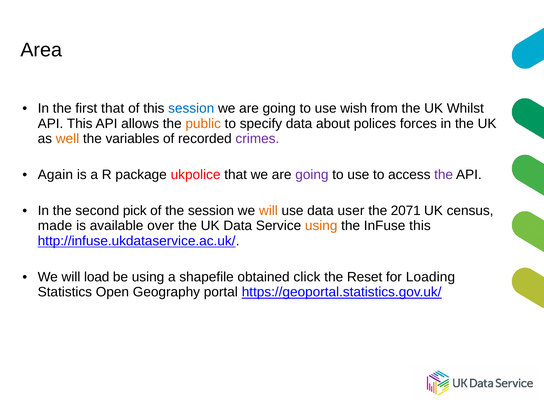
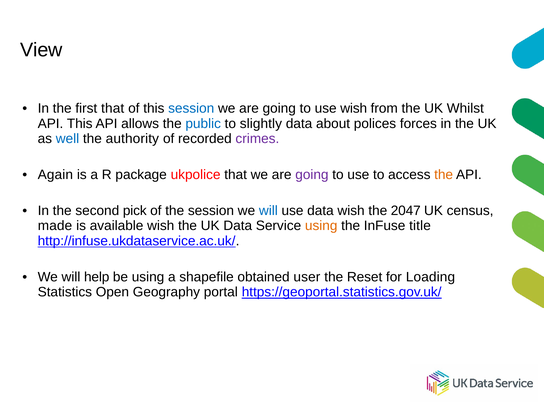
Area: Area -> View
public colour: orange -> blue
specify: specify -> slightly
well colour: orange -> blue
variables: variables -> authority
the at (444, 175) colour: purple -> orange
will at (268, 211) colour: orange -> blue
data user: user -> wish
2071: 2071 -> 2047
available over: over -> wish
InFuse this: this -> title
load: load -> help
click: click -> user
